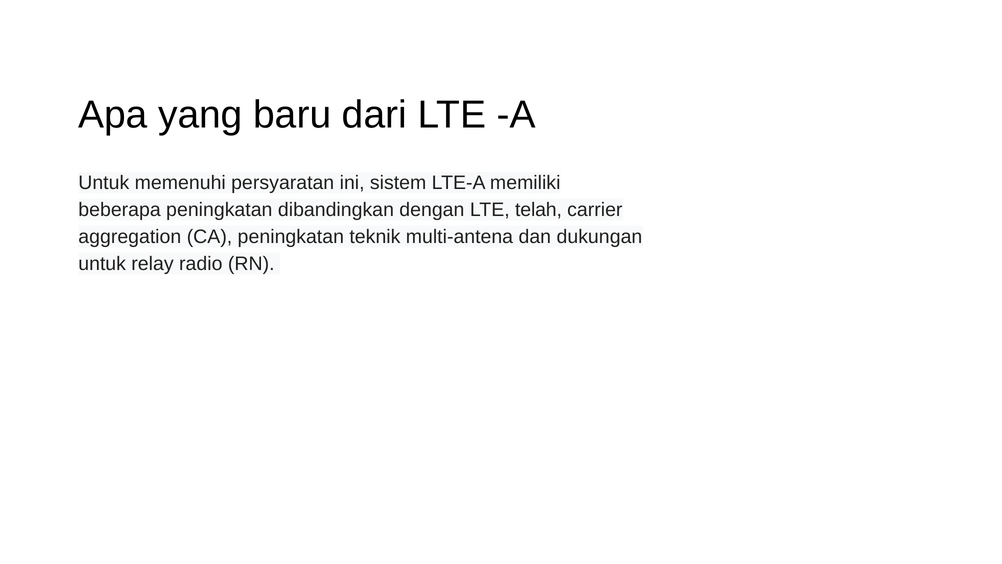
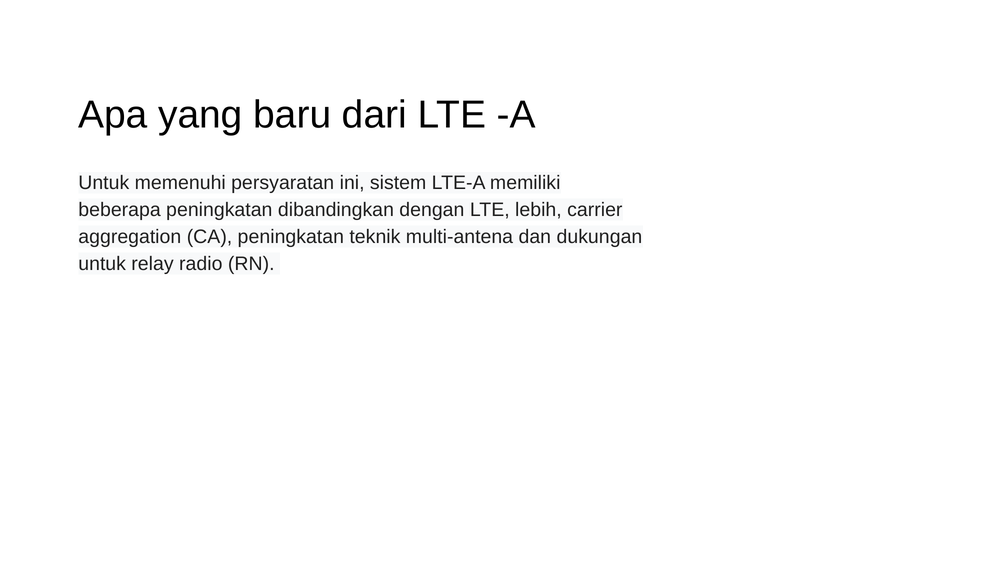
telah: telah -> lebih
